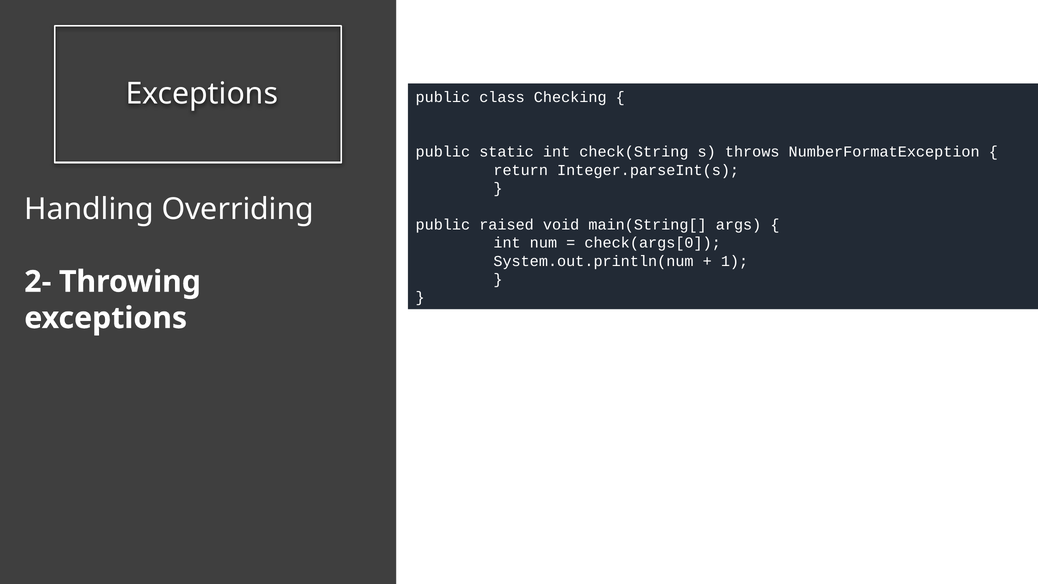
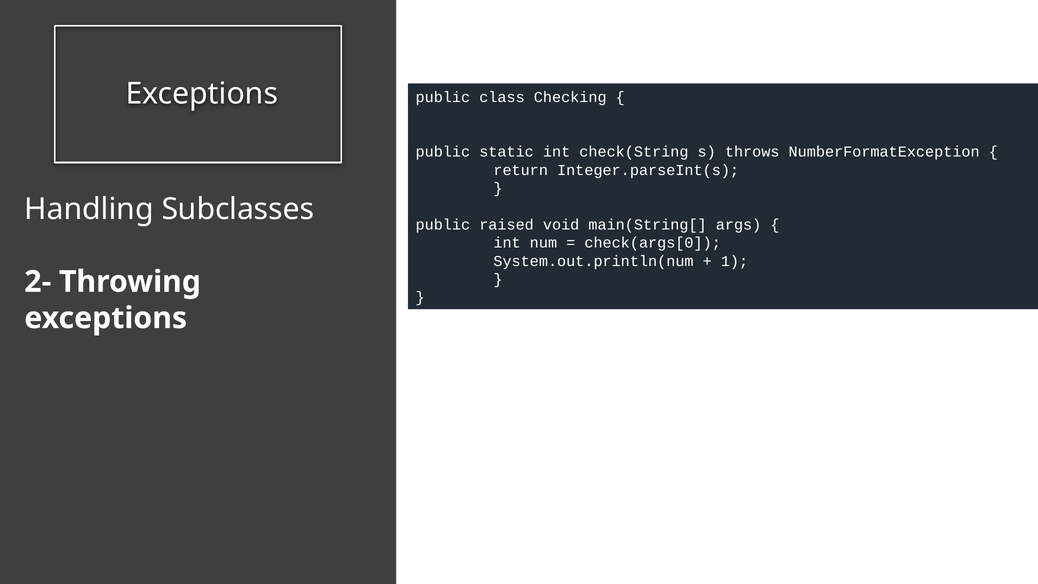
Overriding: Overriding -> Subclasses
